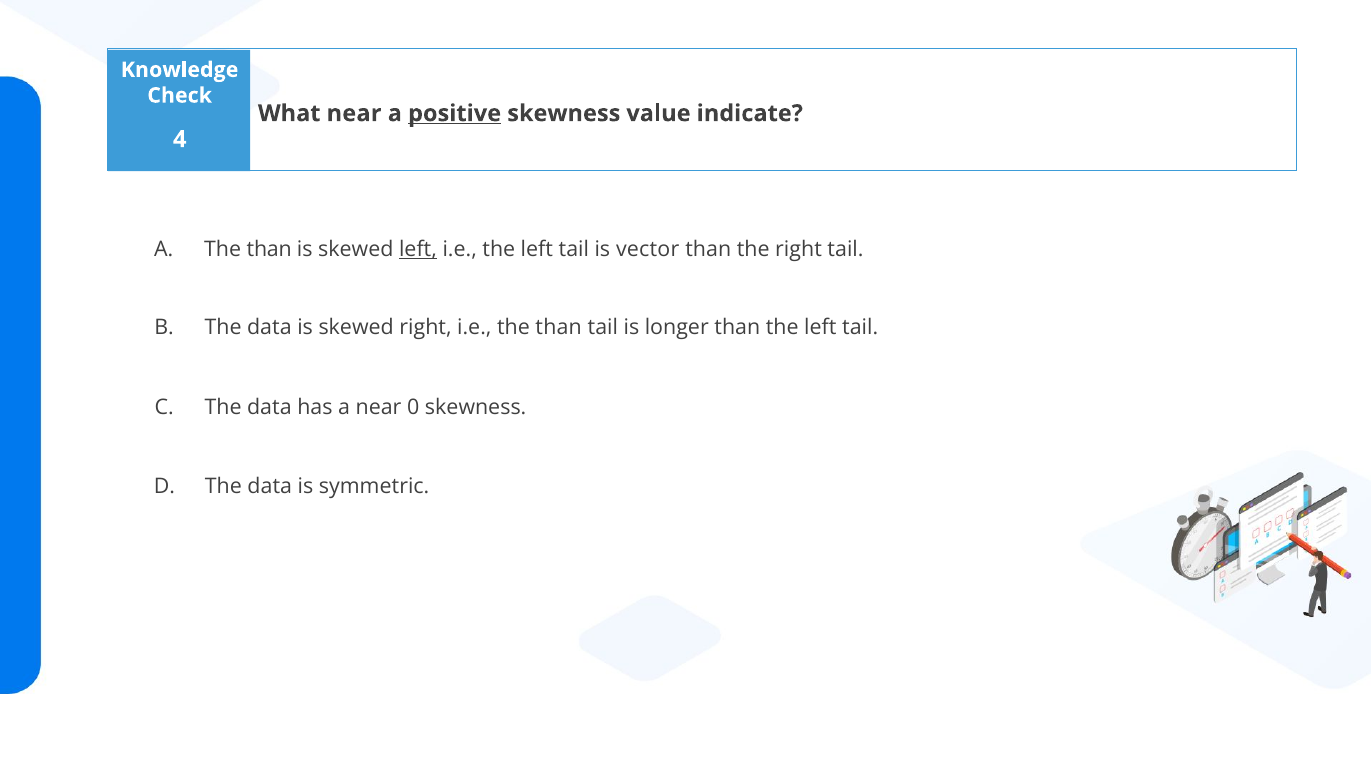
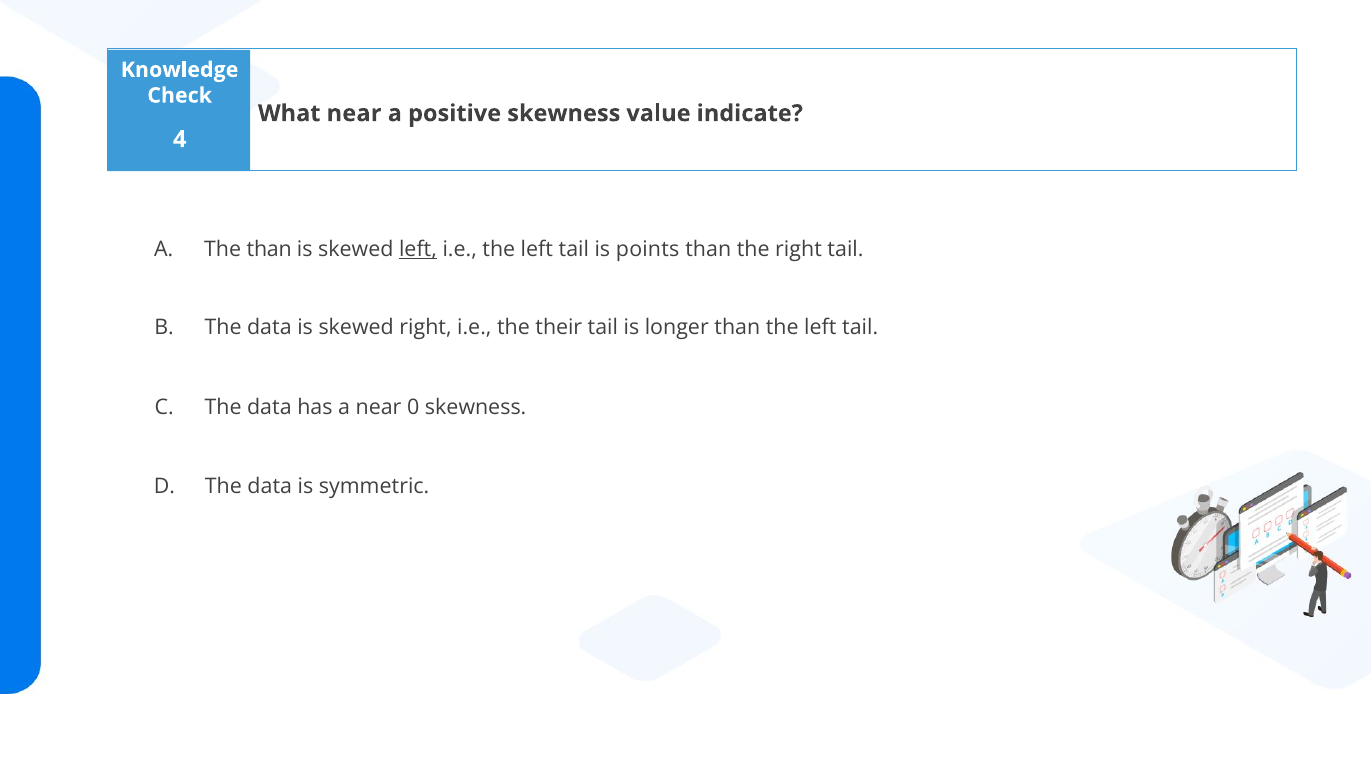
positive underline: present -> none
vector: vector -> points
i.e the than: than -> their
